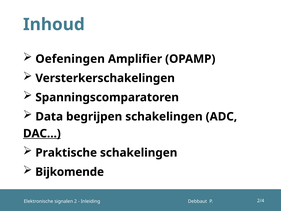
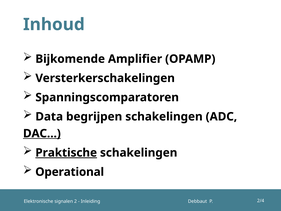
Oefeningen: Oefeningen -> Bijkomende
Praktische underline: none -> present
Bijkomende: Bijkomende -> Operational
